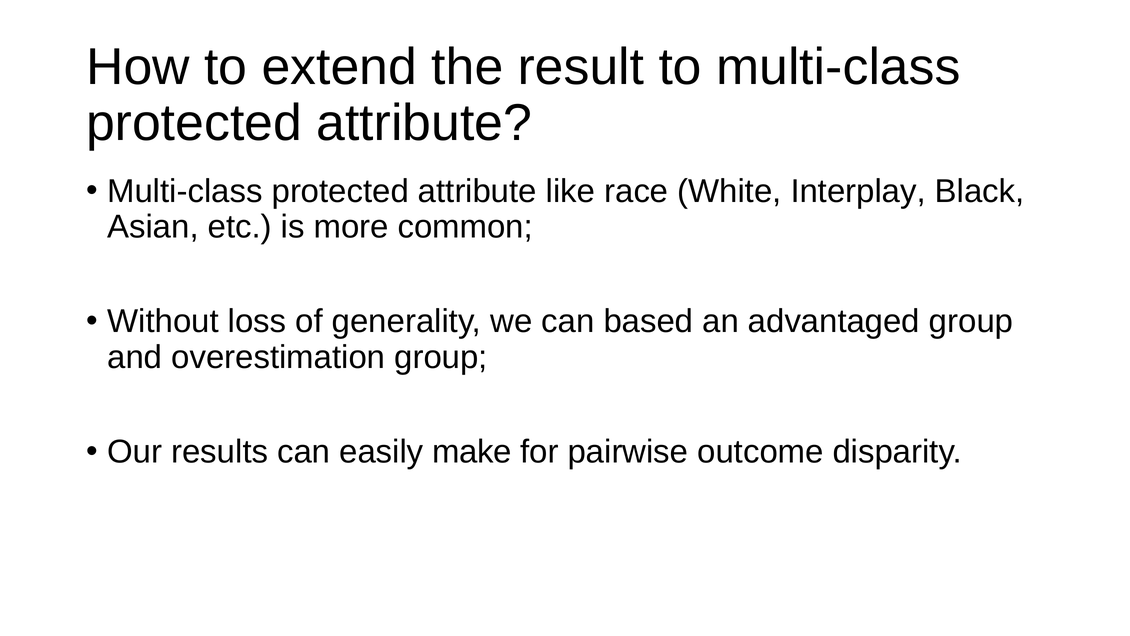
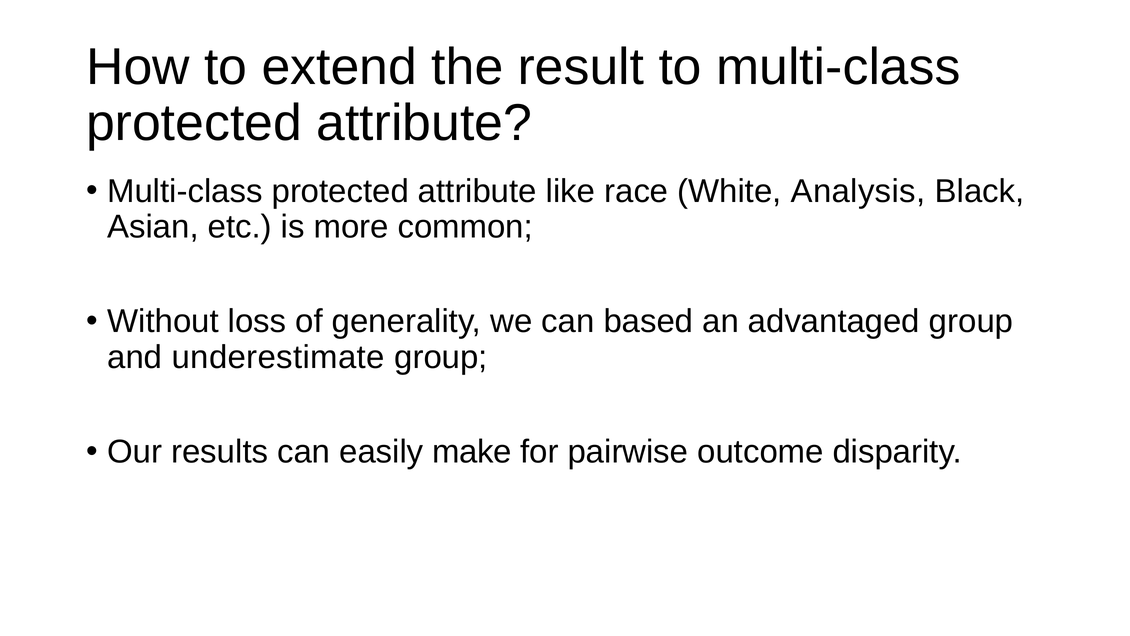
Interplay: Interplay -> Analysis
overestimation: overestimation -> underestimate
